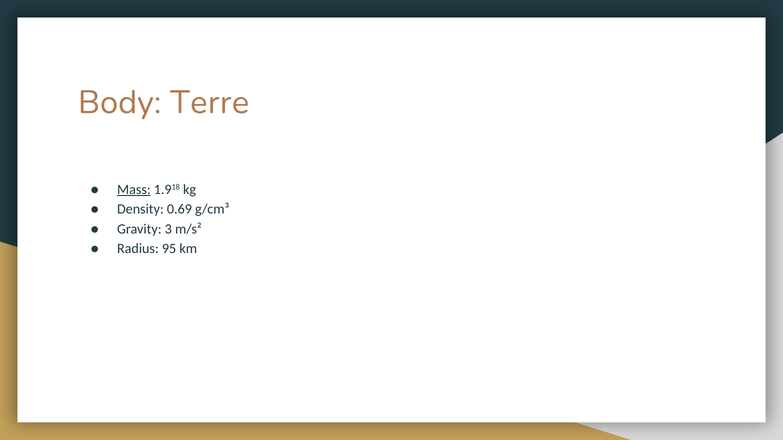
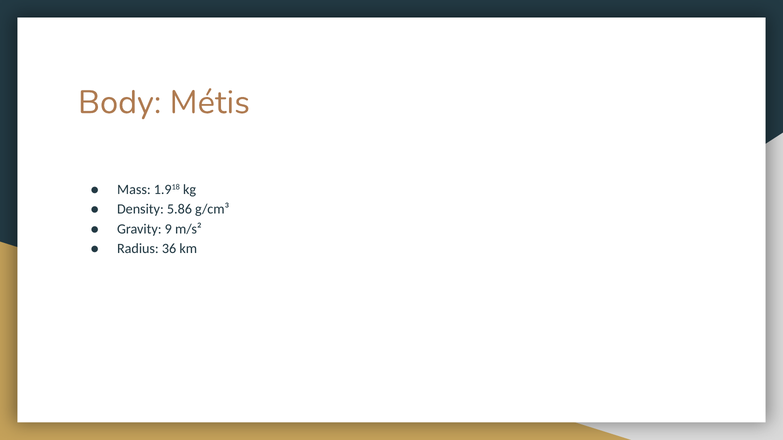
Terre: Terre -> Métis
Mass underline: present -> none
0.69: 0.69 -> 5.86
3: 3 -> 9
95: 95 -> 36
